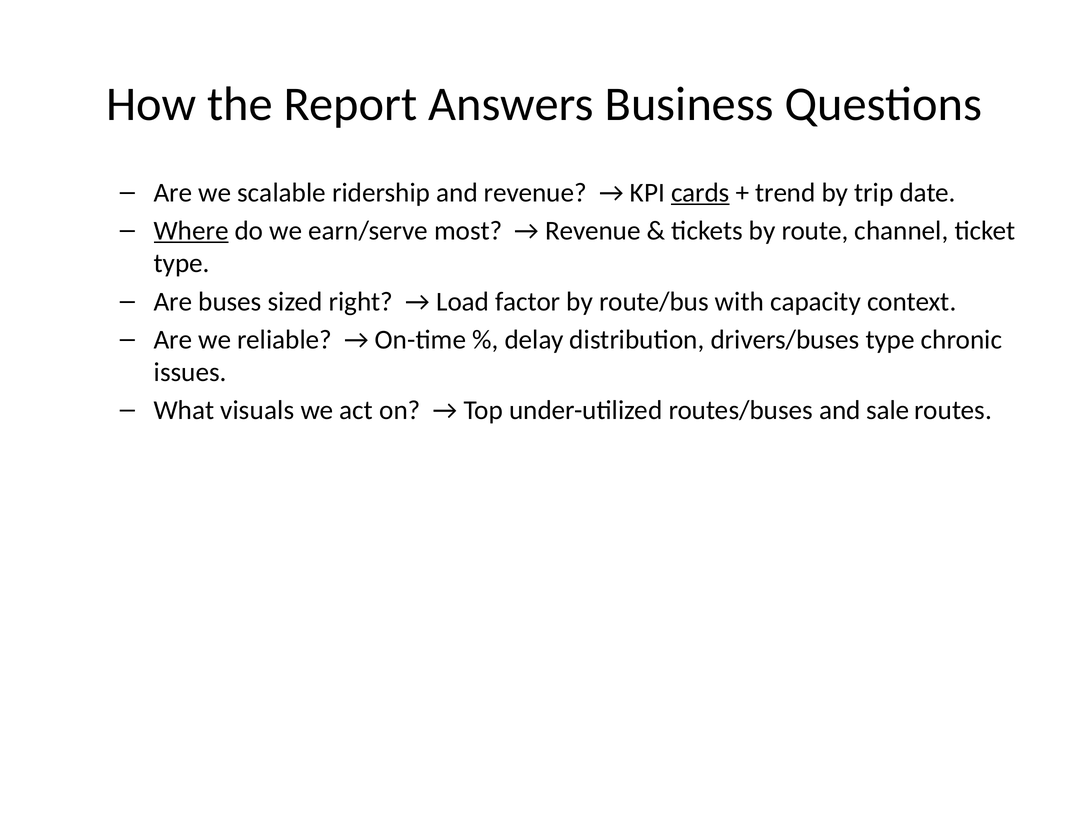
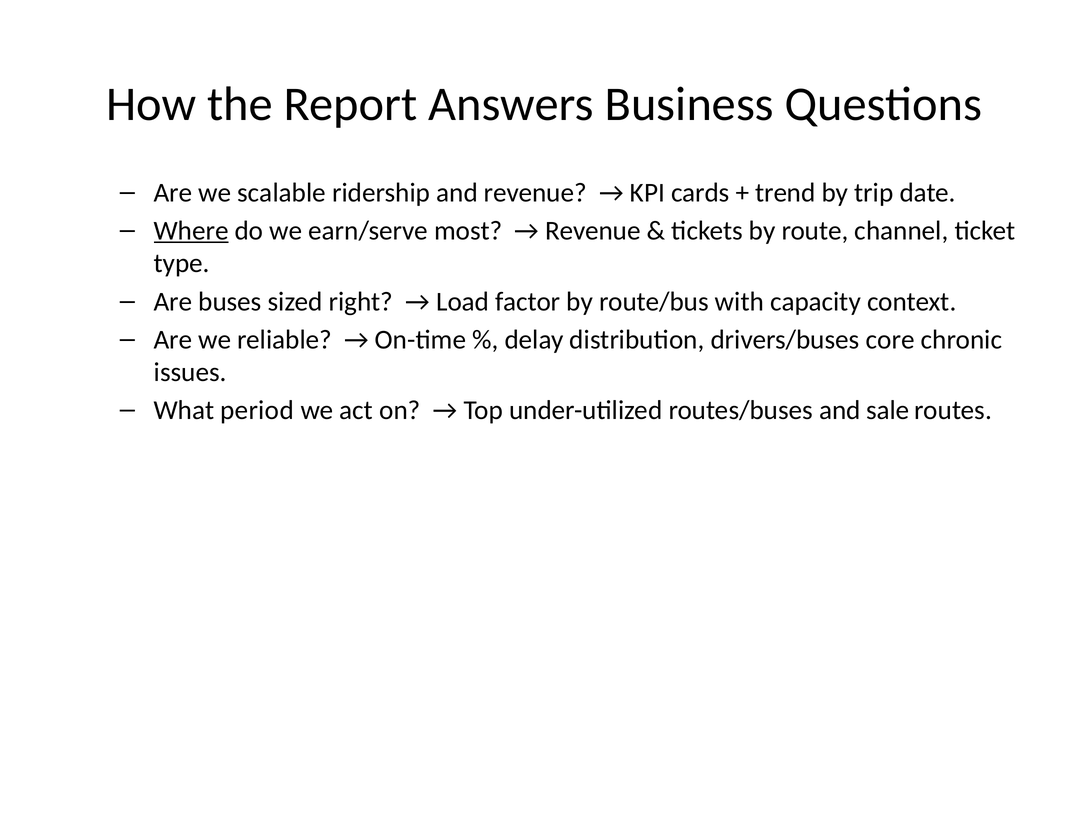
cards underline: present -> none
drivers/buses type: type -> core
visuals: visuals -> period
